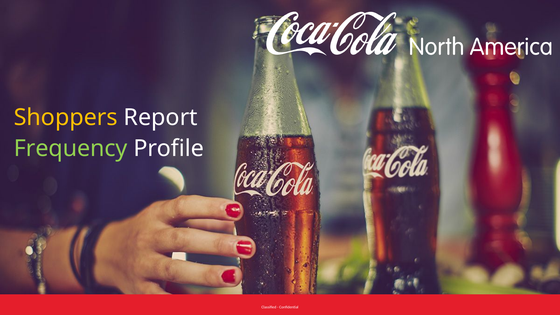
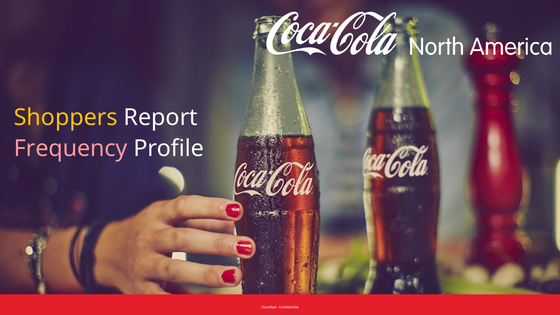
Frequency colour: light green -> pink
